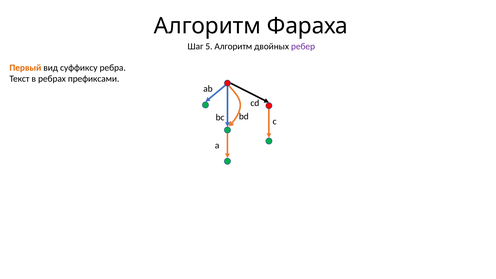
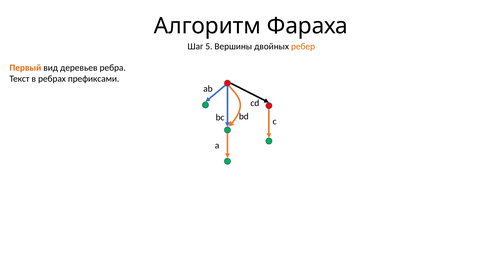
5 Алгоритм: Алгоритм -> Вершины
ребер colour: purple -> orange
суффиксу: суффиксу -> деревьев
